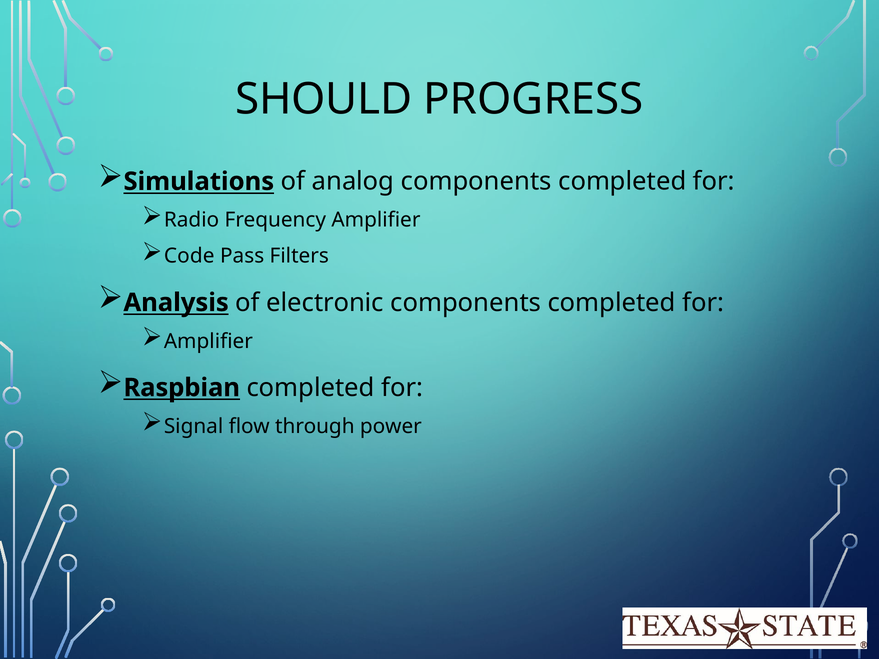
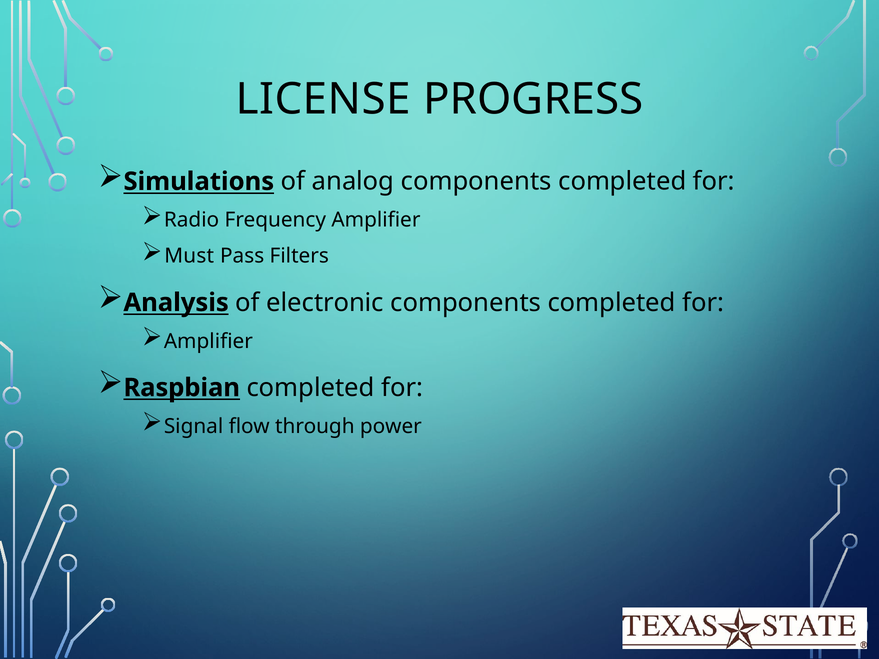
SHOULD: SHOULD -> LICENSE
Code: Code -> Must
